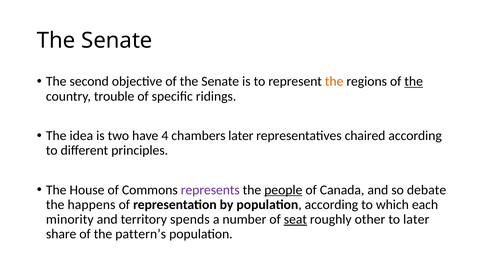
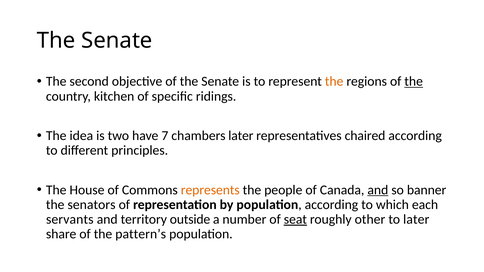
trouble: trouble -> kitchen
4: 4 -> 7
represents colour: purple -> orange
people underline: present -> none
and at (378, 190) underline: none -> present
debate: debate -> banner
happens: happens -> senators
minority: minority -> servants
spends: spends -> outside
